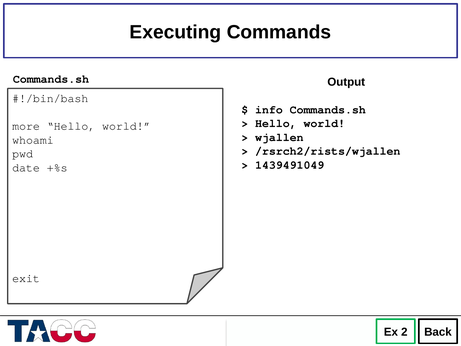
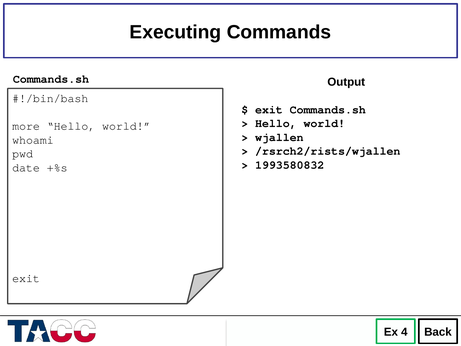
info at (269, 110): info -> exit
1439491049: 1439491049 -> 1993580832
2: 2 -> 4
